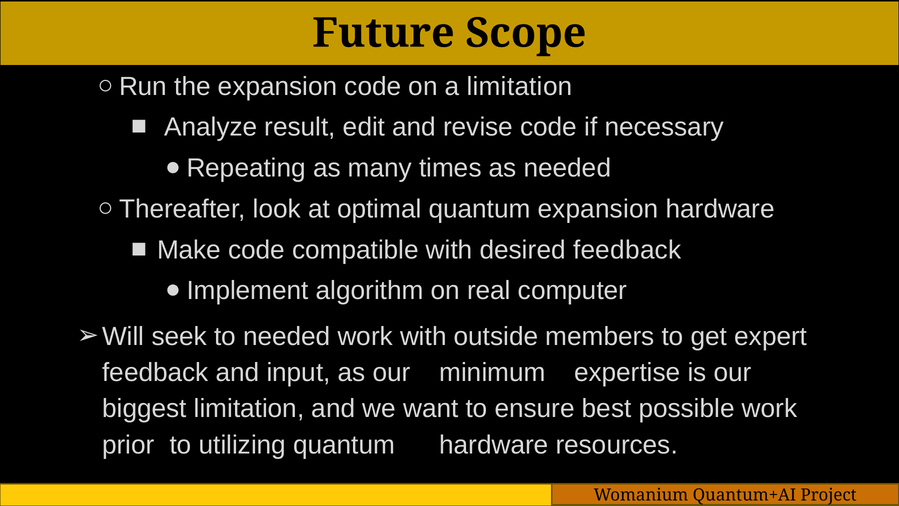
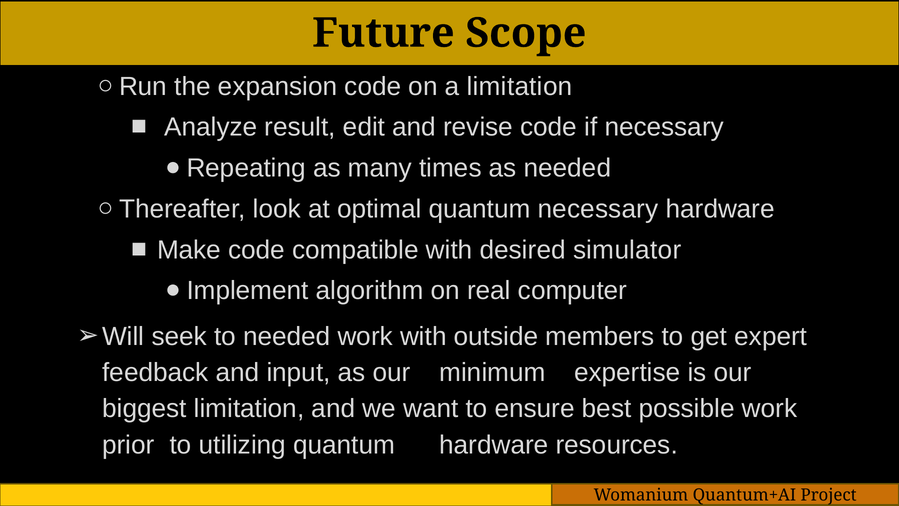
quantum expansion: expansion -> necessary
desired feedback: feedback -> simulator
